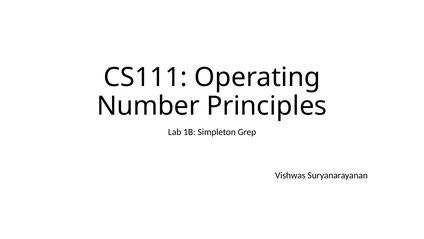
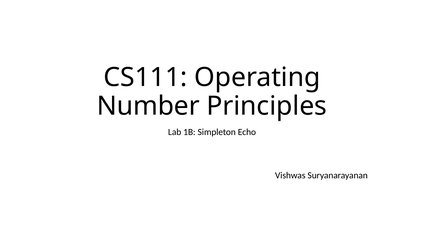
Grep: Grep -> Echo
